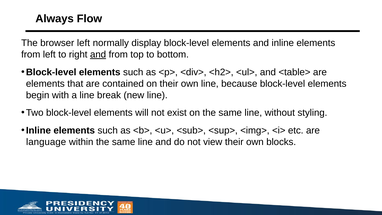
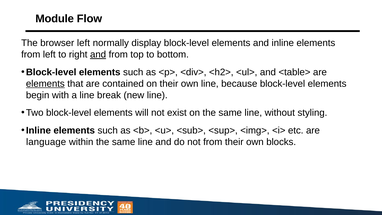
Always: Always -> Module
elements at (45, 84) underline: none -> present
not view: view -> from
